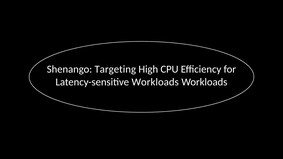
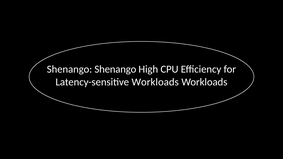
Shenango Targeting: Targeting -> Shenango
